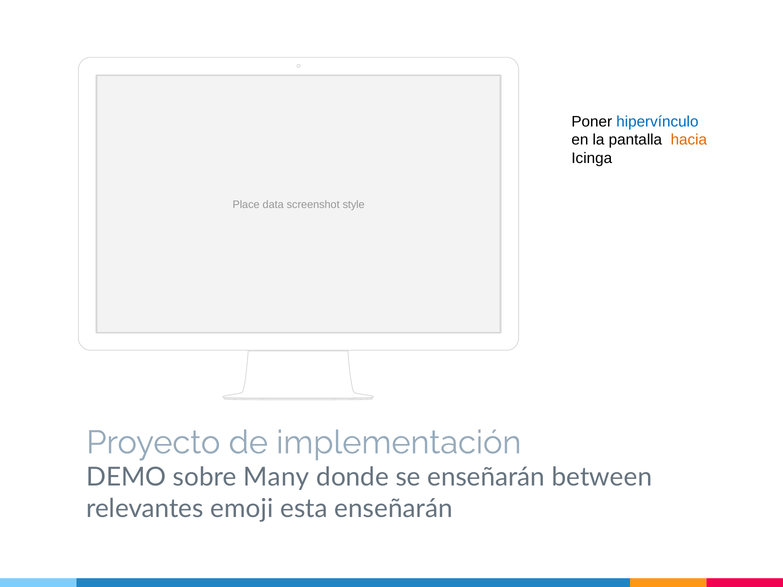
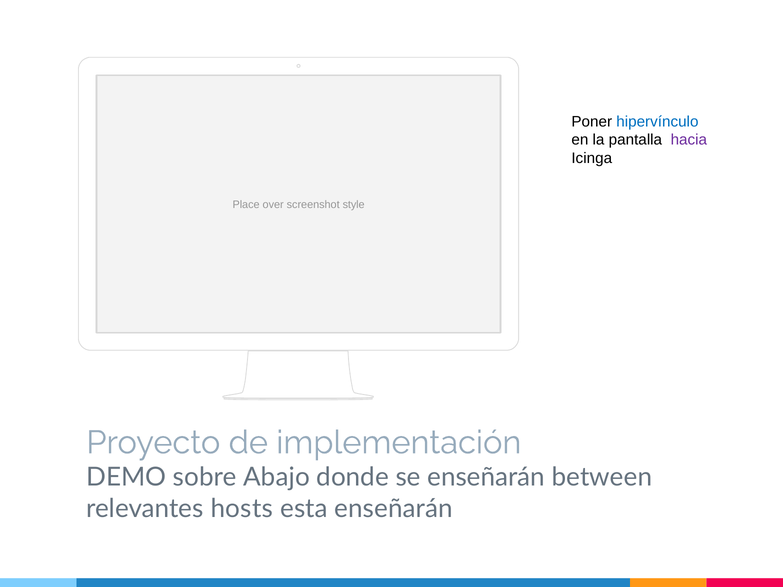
hacia colour: orange -> purple
data: data -> over
Many: Many -> Abajo
emoji: emoji -> hosts
